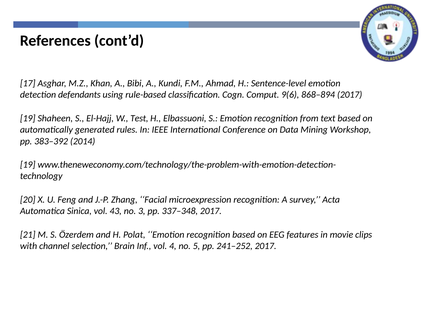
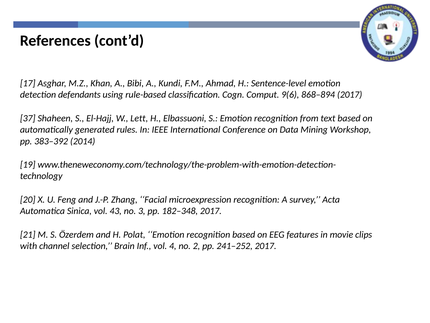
19 at (28, 118): 19 -> 37
Test: Test -> Lett
337–348: 337–348 -> 182–348
5: 5 -> 2
